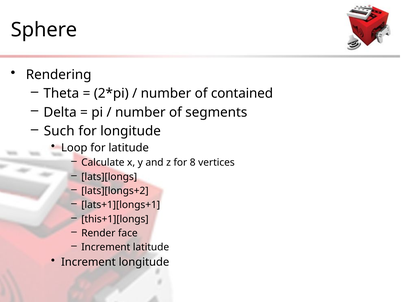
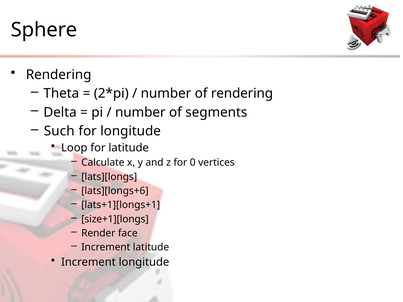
of contained: contained -> rendering
8: 8 -> 0
lats][longs+2: lats][longs+2 -> lats][longs+6
this+1][longs: this+1][longs -> size+1][longs
